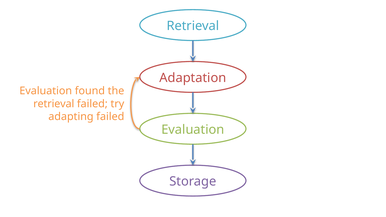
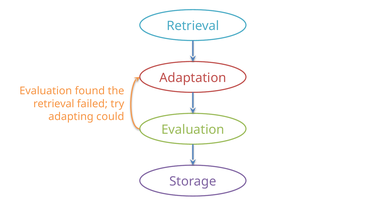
adapting failed: failed -> could
